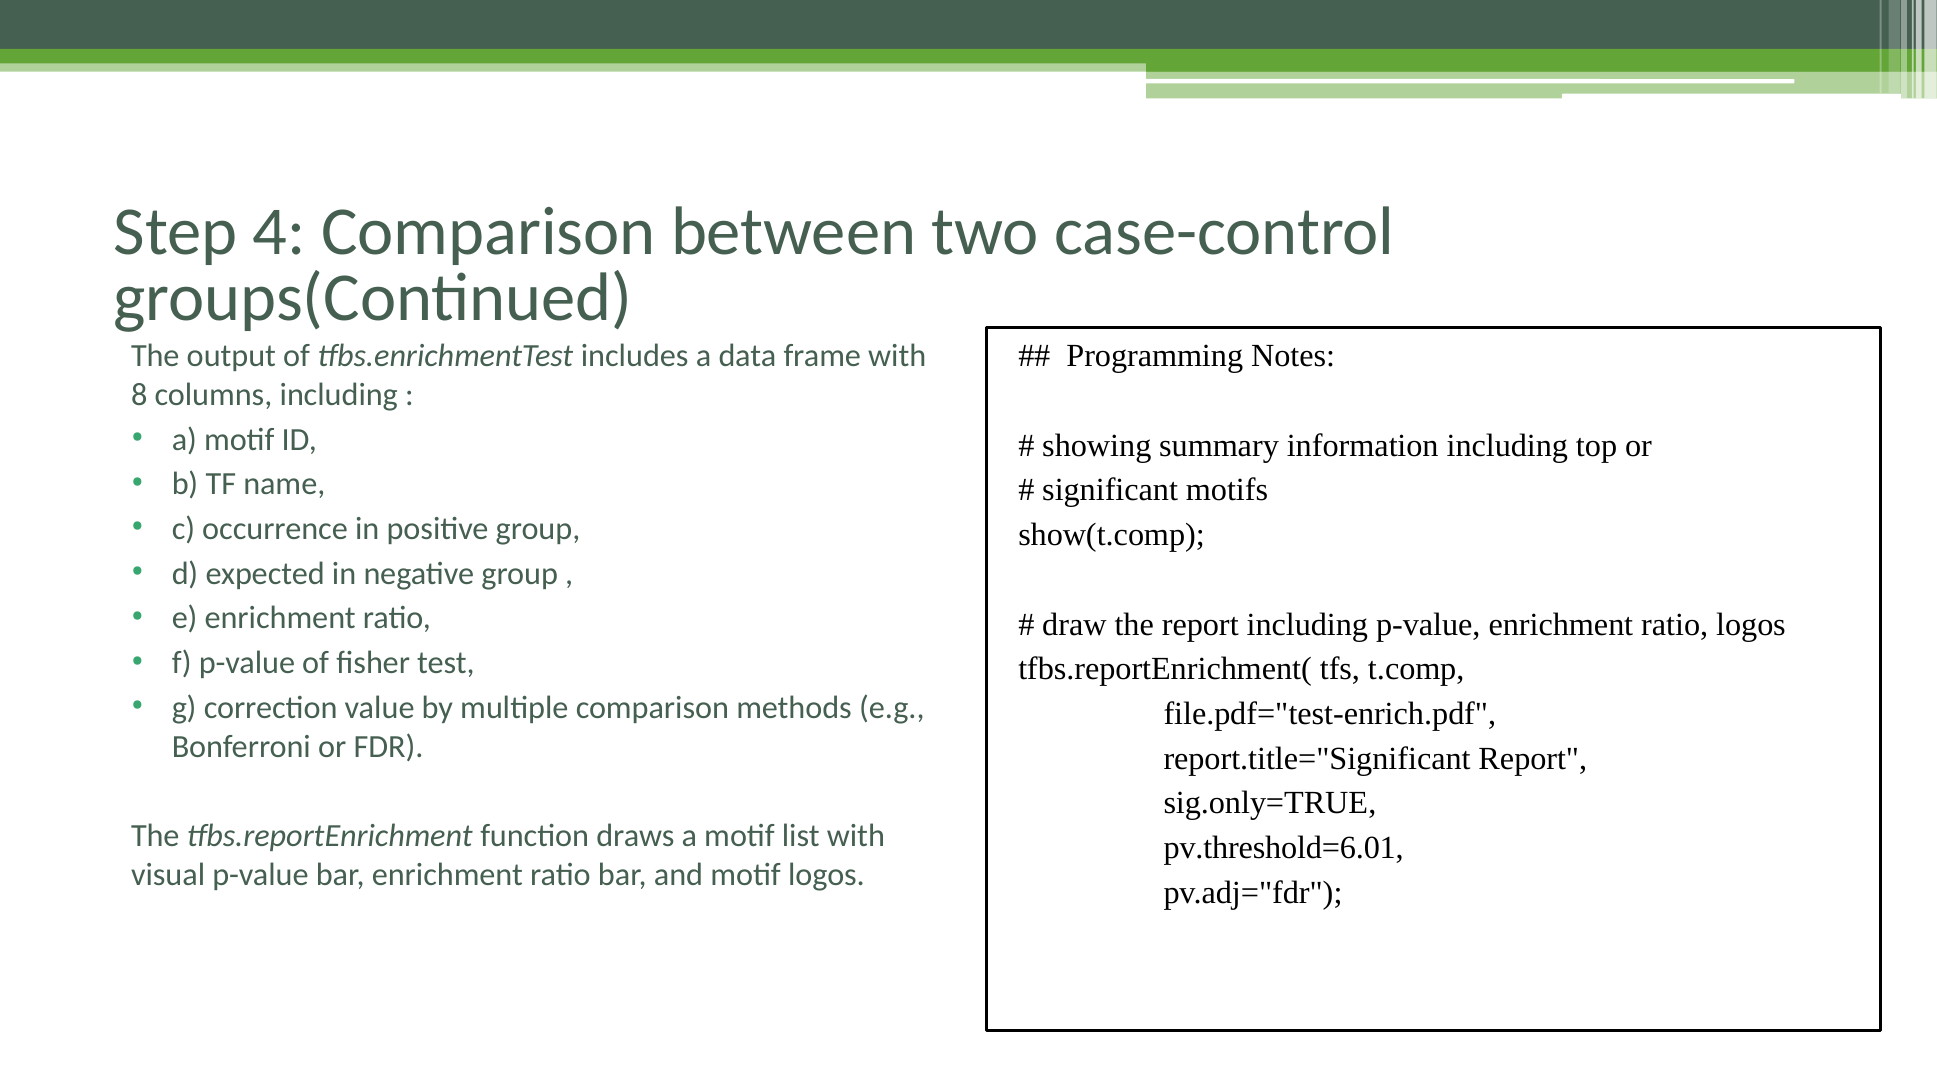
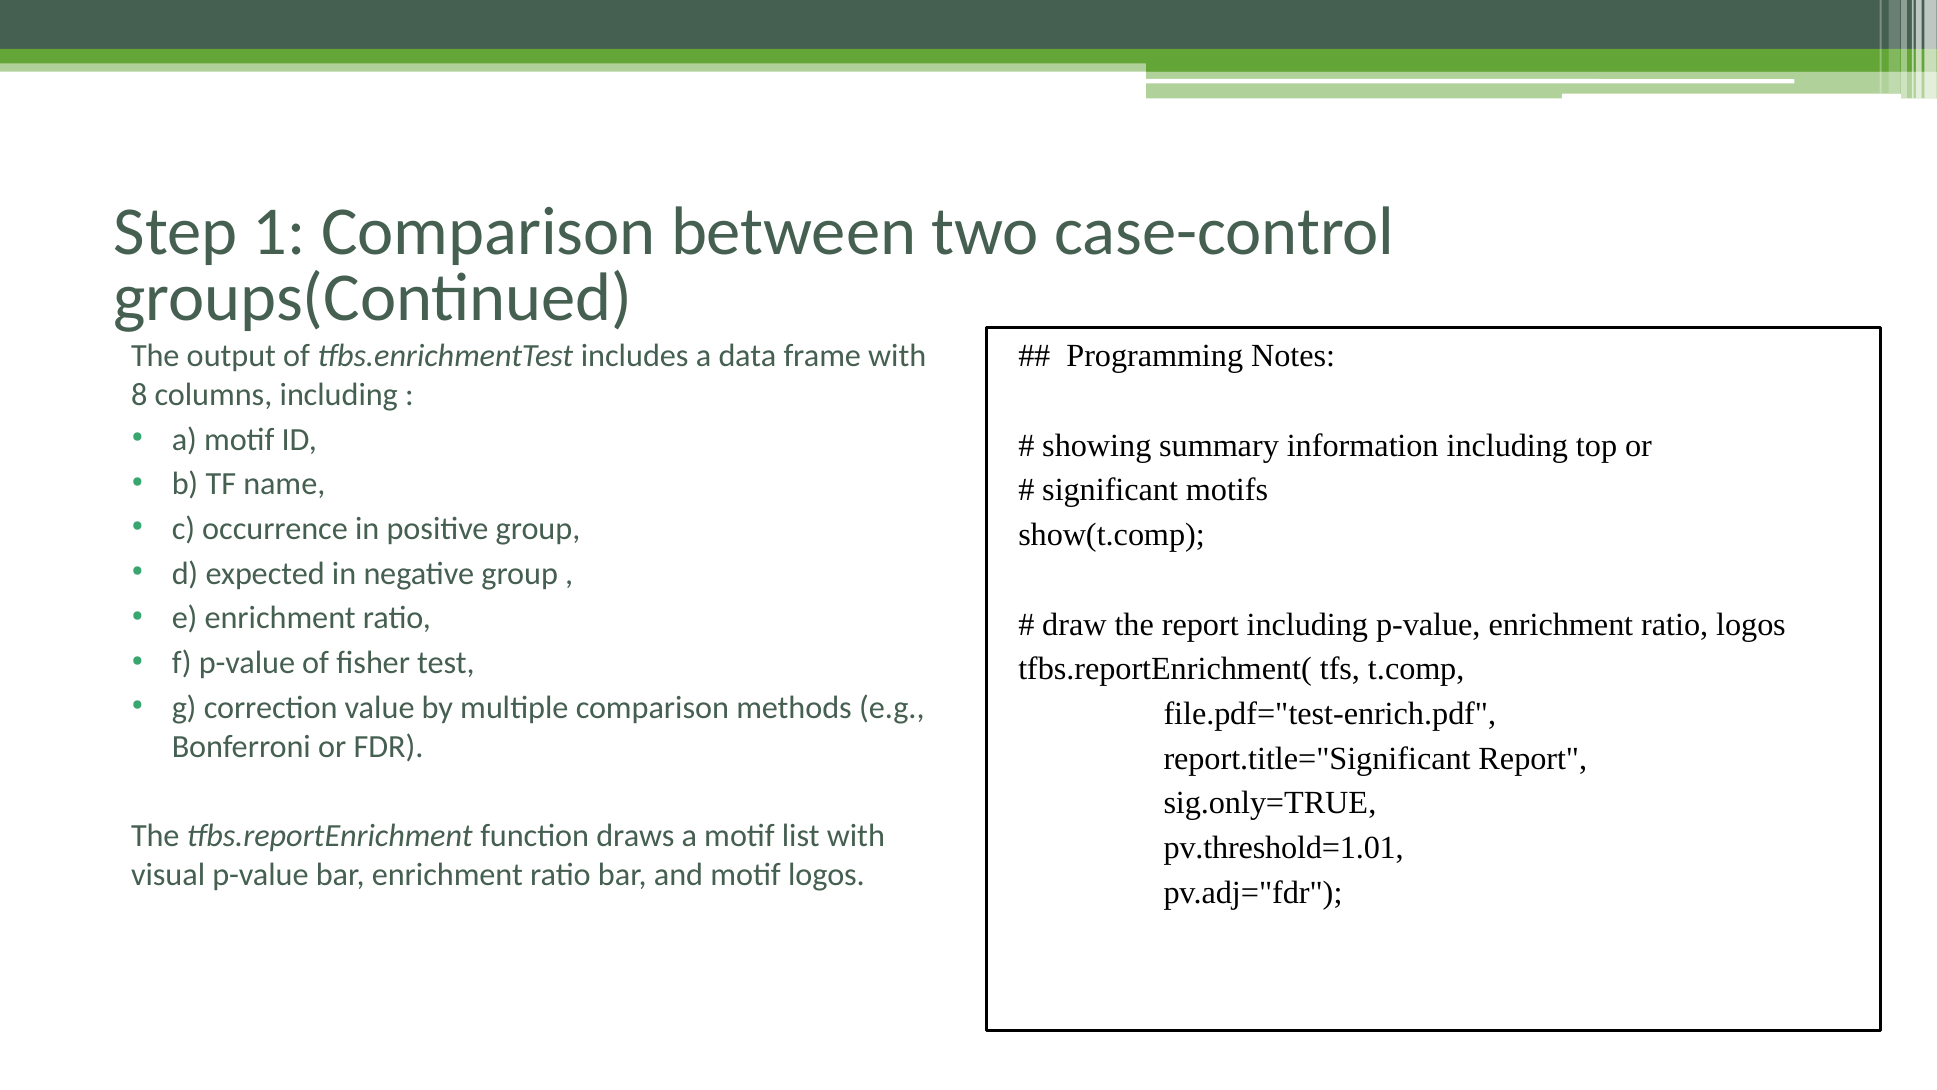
4: 4 -> 1
pv.threshold=6.01: pv.threshold=6.01 -> pv.threshold=1.01
